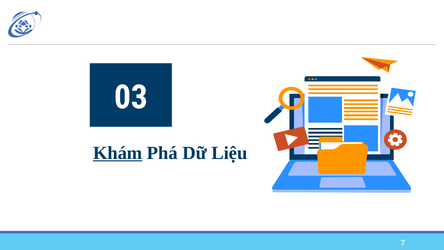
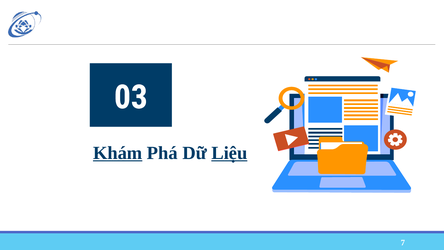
Liệu underline: none -> present
